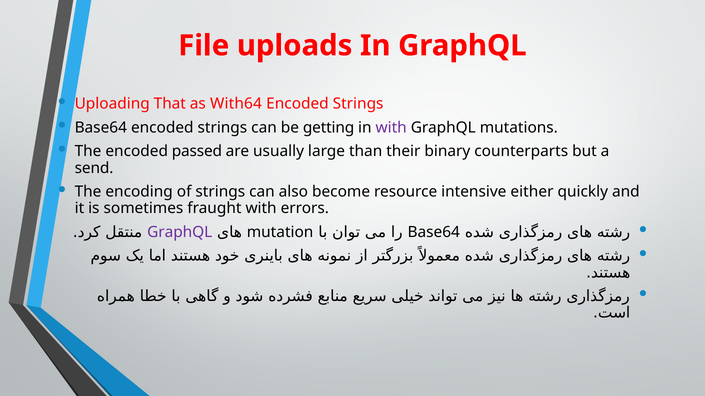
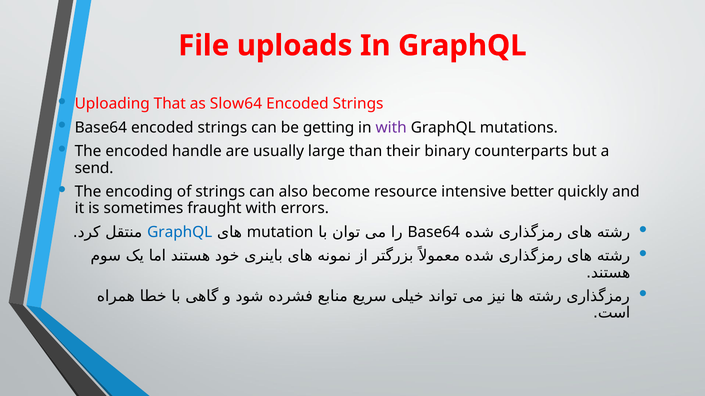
With64: With64 -> Slow64
passed: passed -> handle
either: either -> better
GraphQL at (180, 232) colour: purple -> blue
